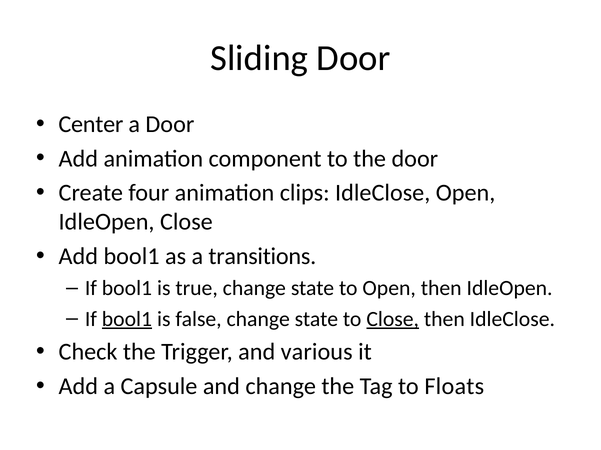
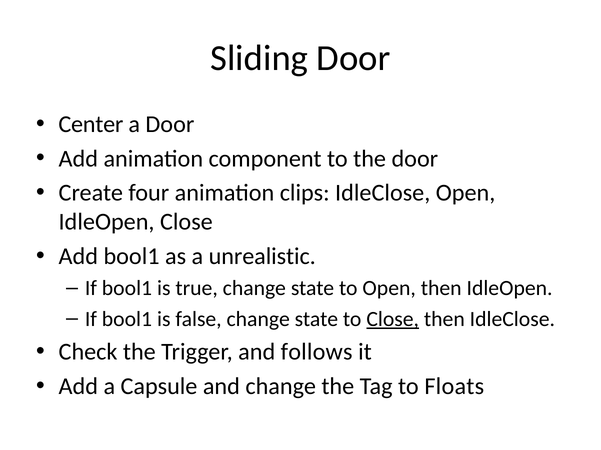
transitions: transitions -> unrealistic
bool1 at (127, 319) underline: present -> none
various: various -> follows
